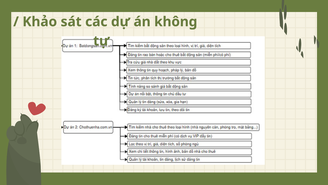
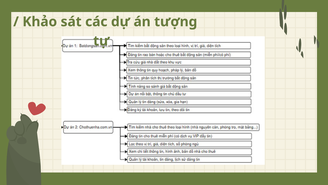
không: không -> tượng
